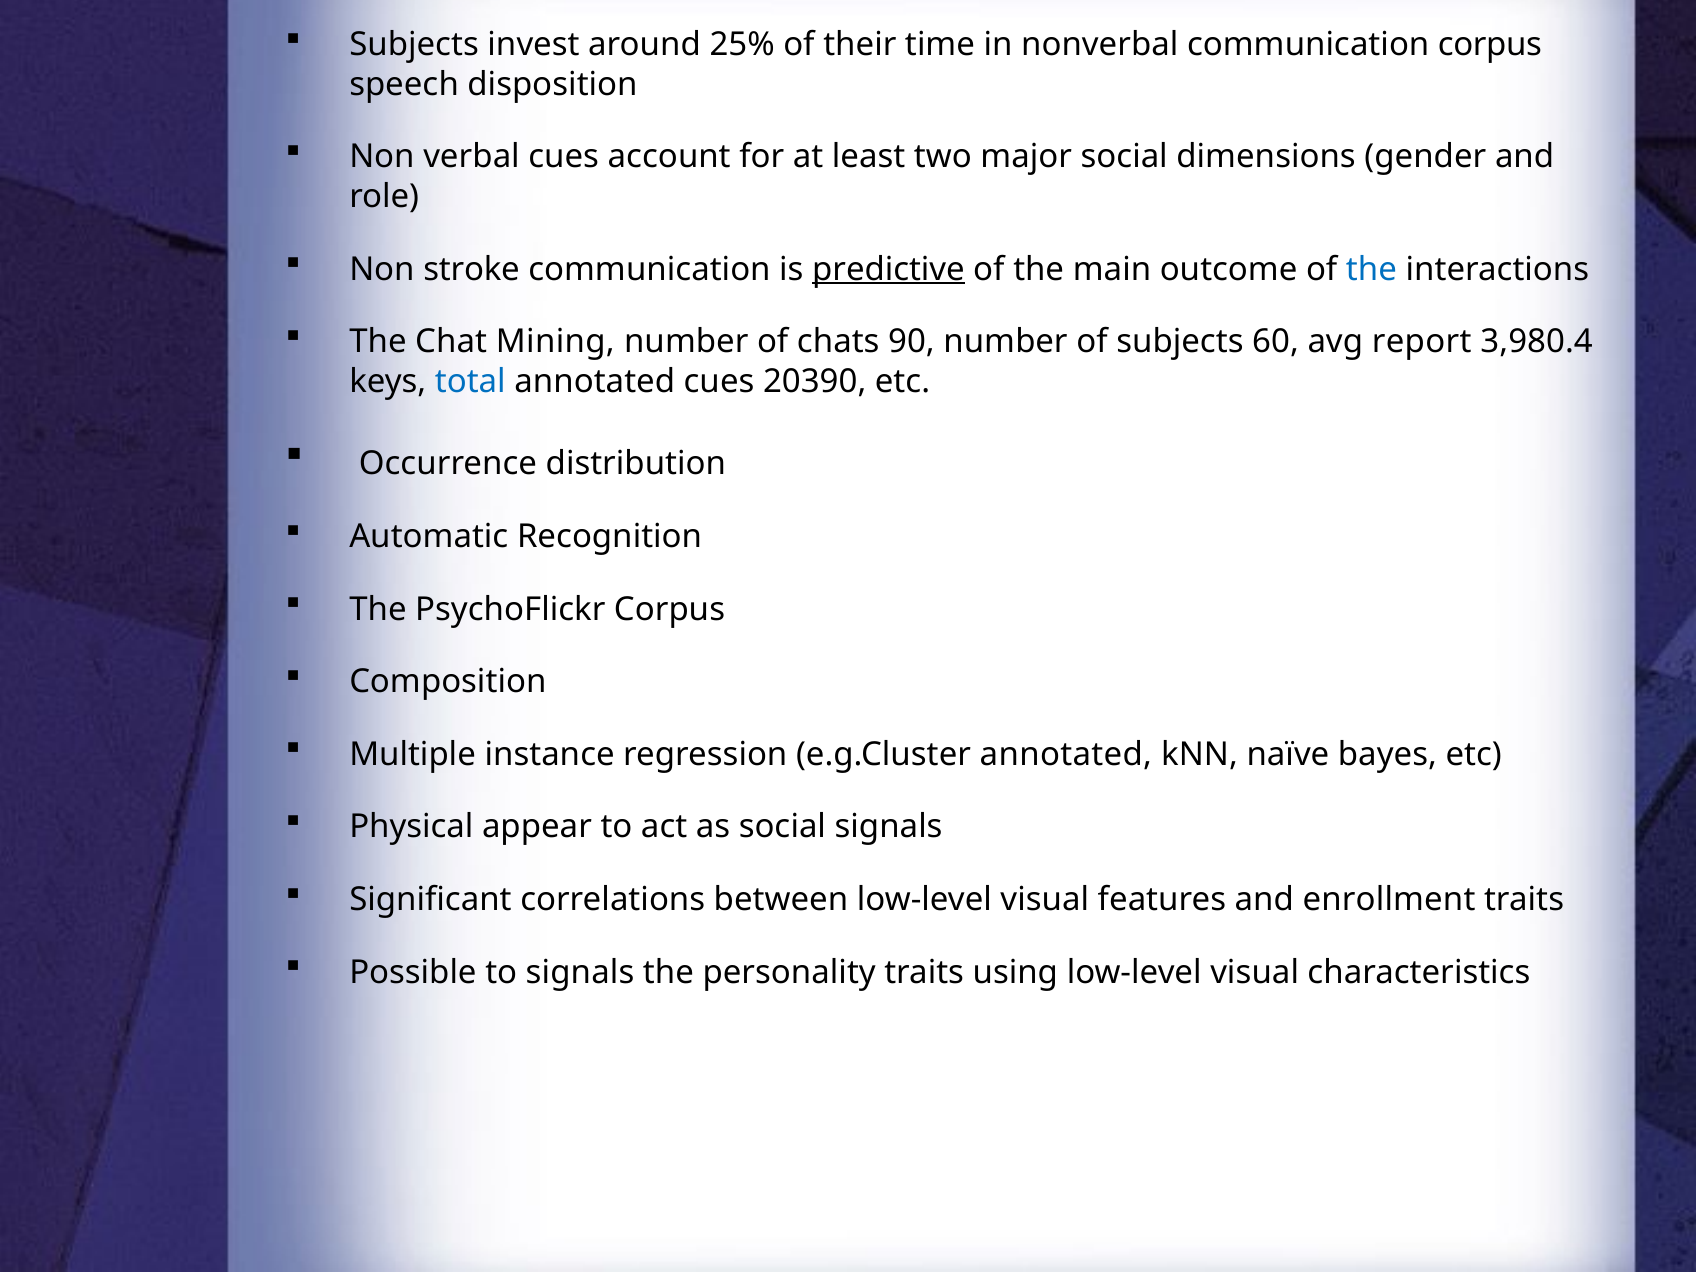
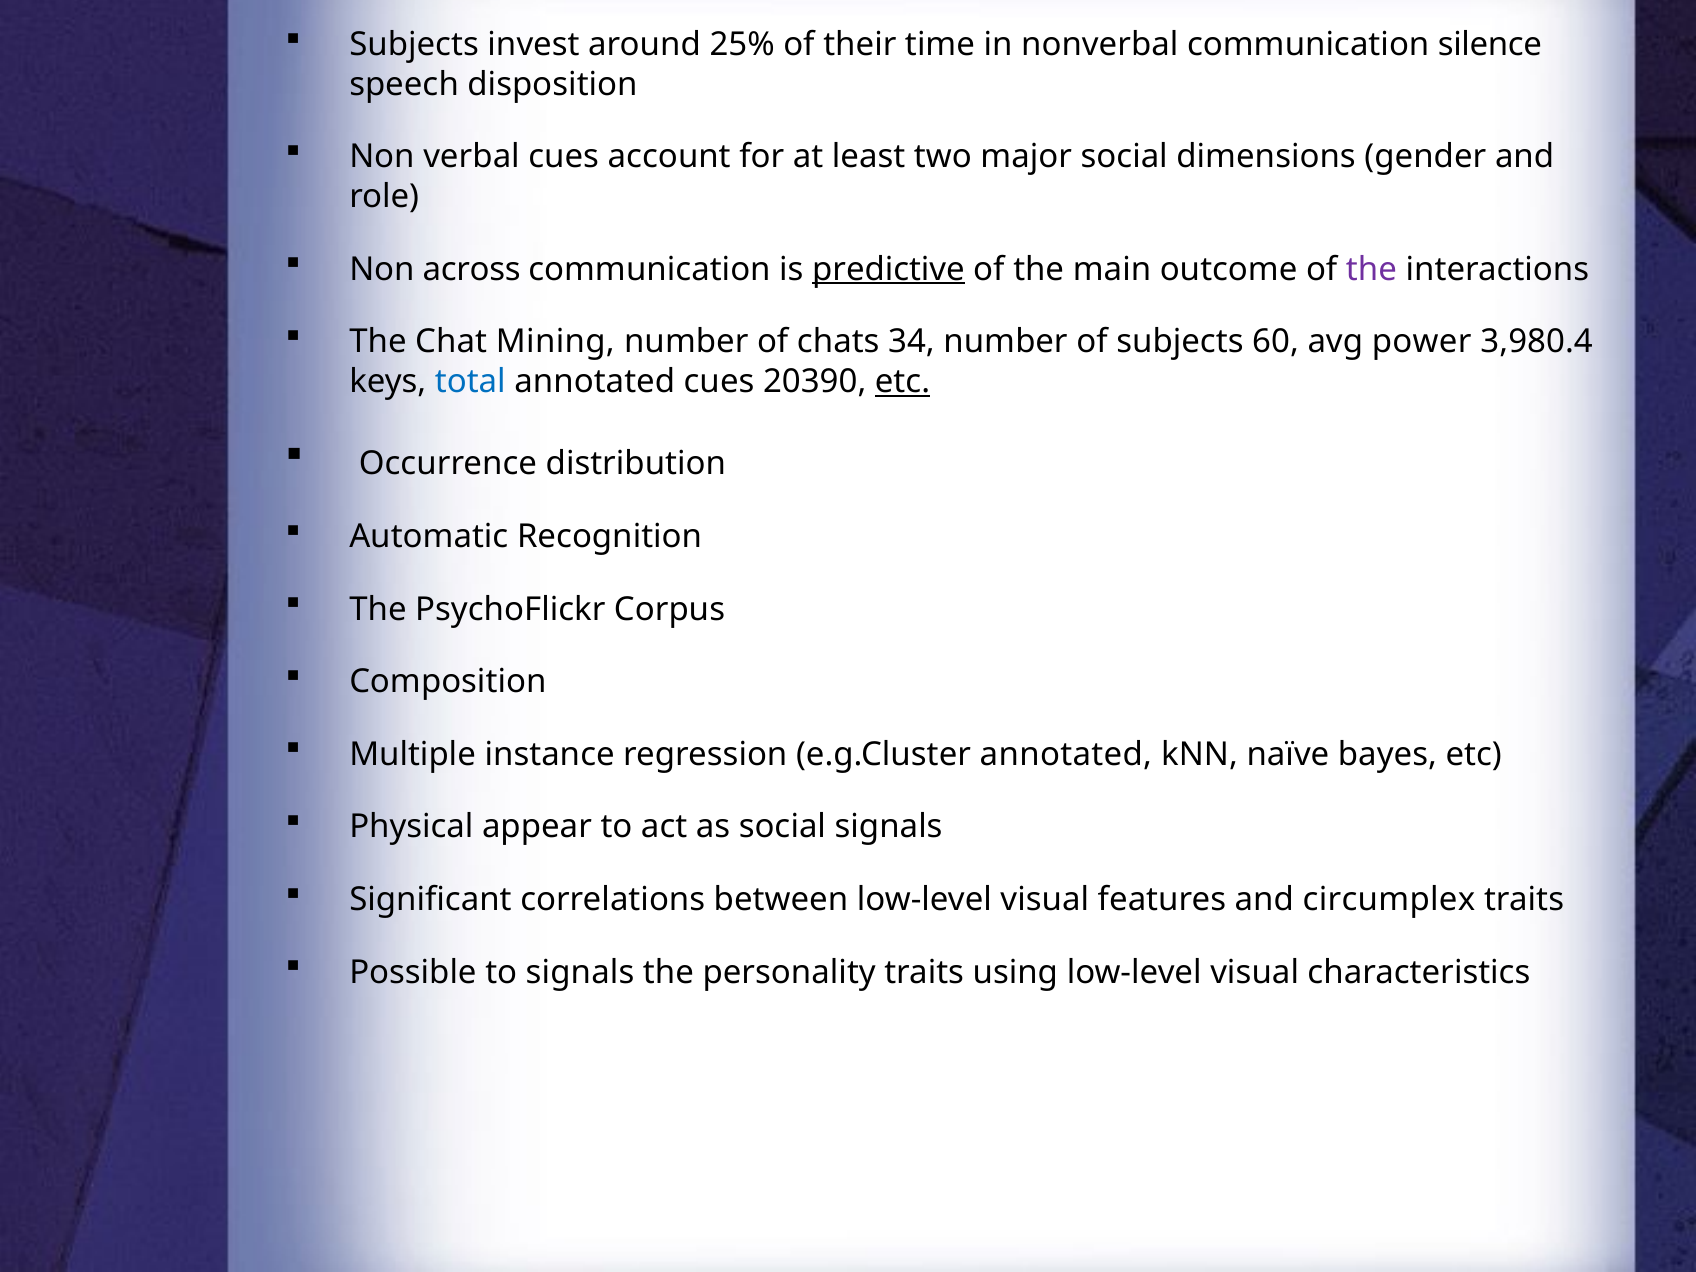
communication corpus: corpus -> silence
stroke: stroke -> across
the at (1371, 269) colour: blue -> purple
90: 90 -> 34
report: report -> power
etc at (902, 381) underline: none -> present
enrollment: enrollment -> circumplex
